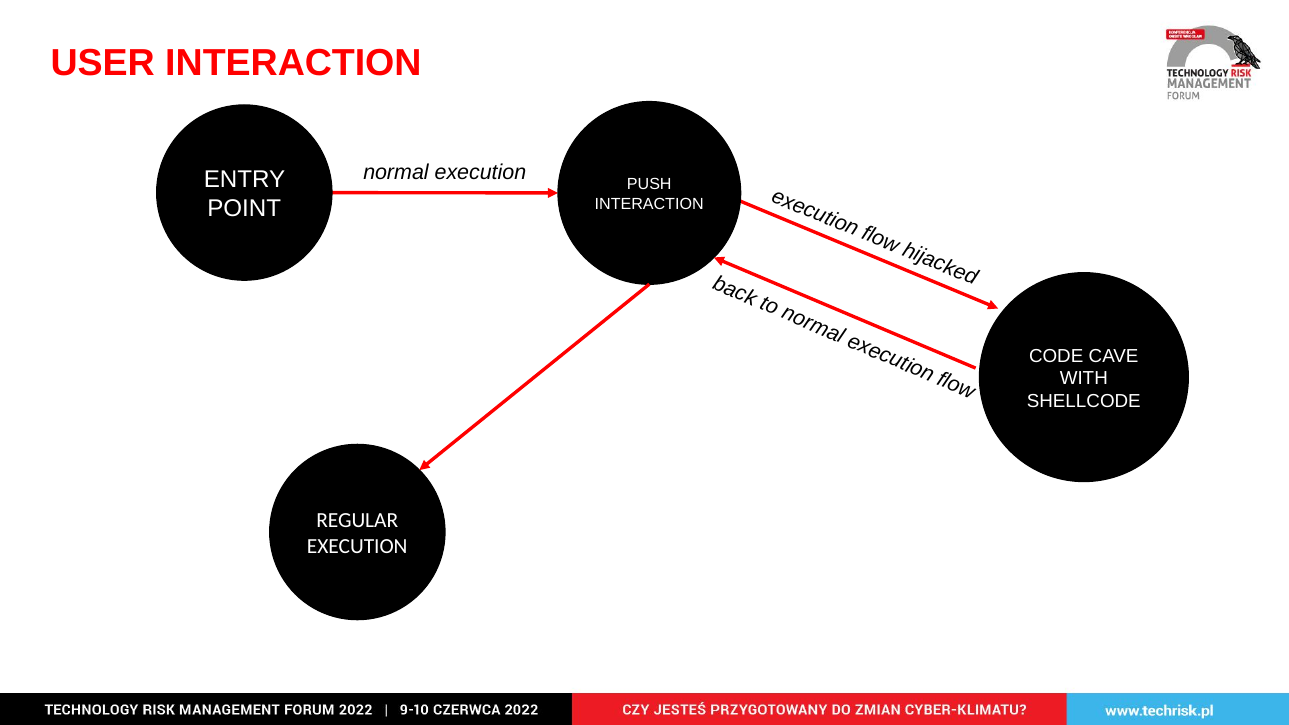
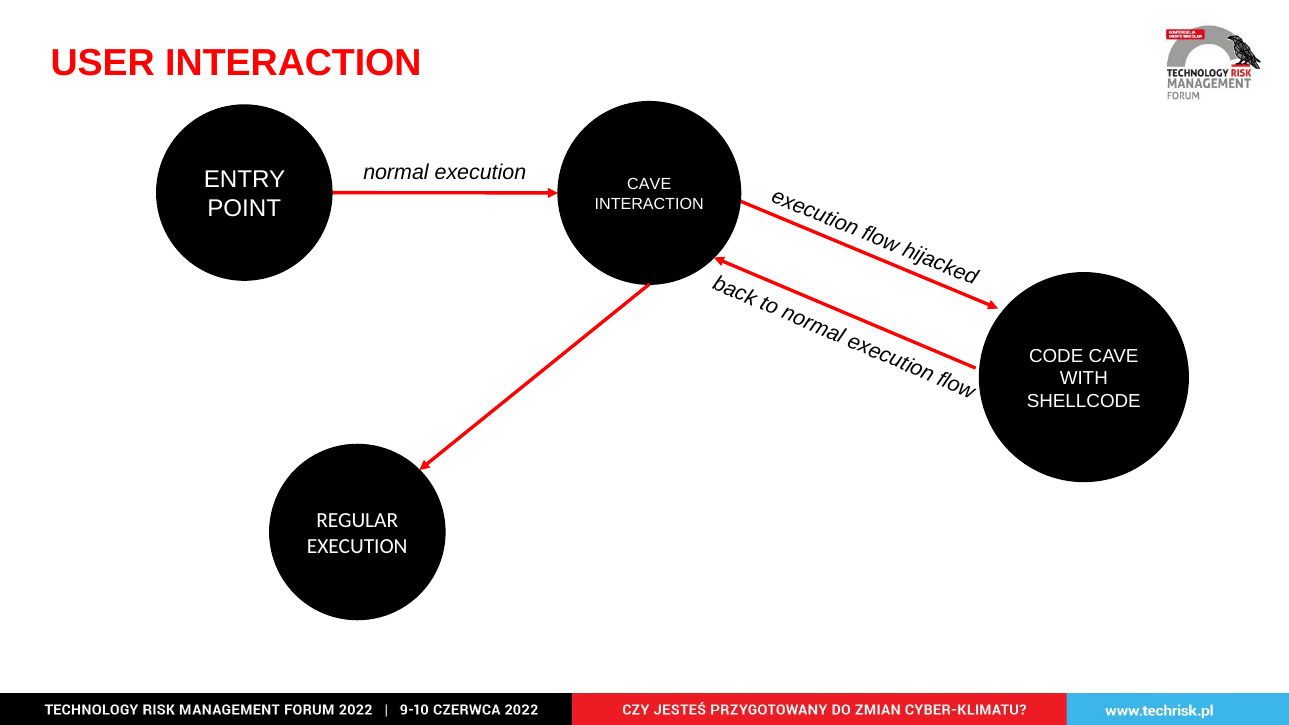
PUSH at (649, 184): PUSH -> CAVE
